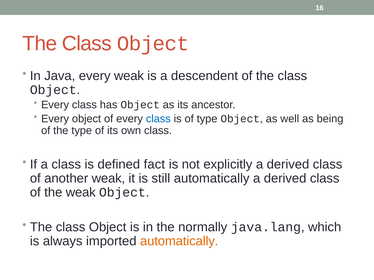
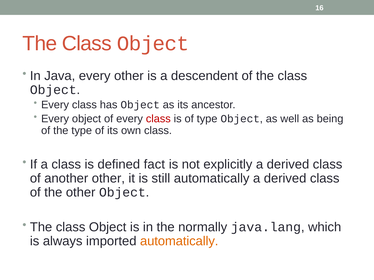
every weak: weak -> other
class at (158, 119) colour: blue -> red
another weak: weak -> other
the weak: weak -> other
